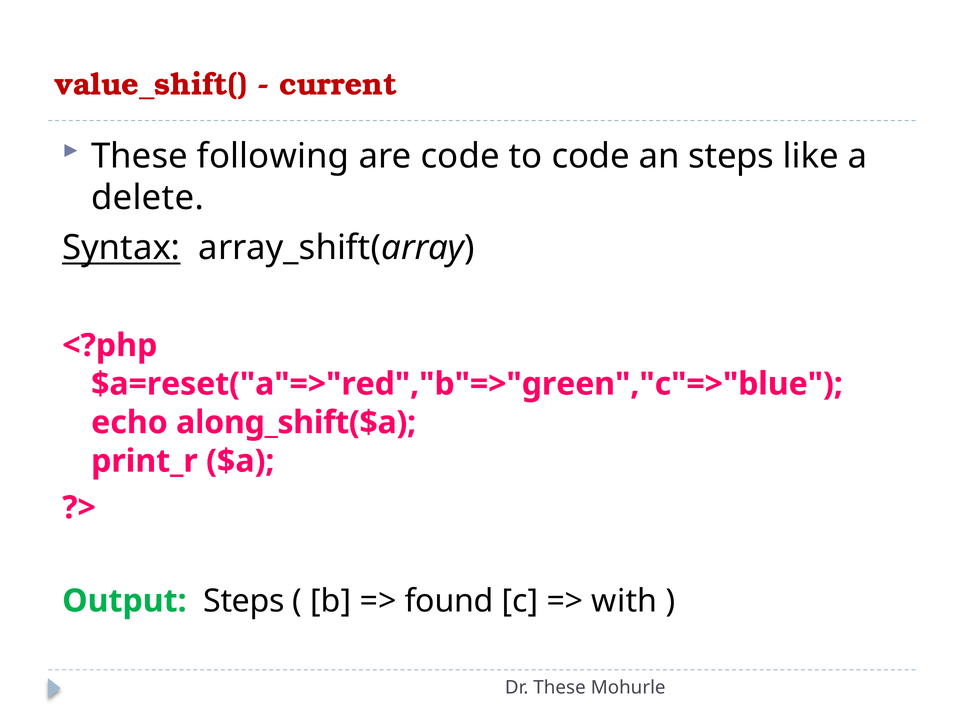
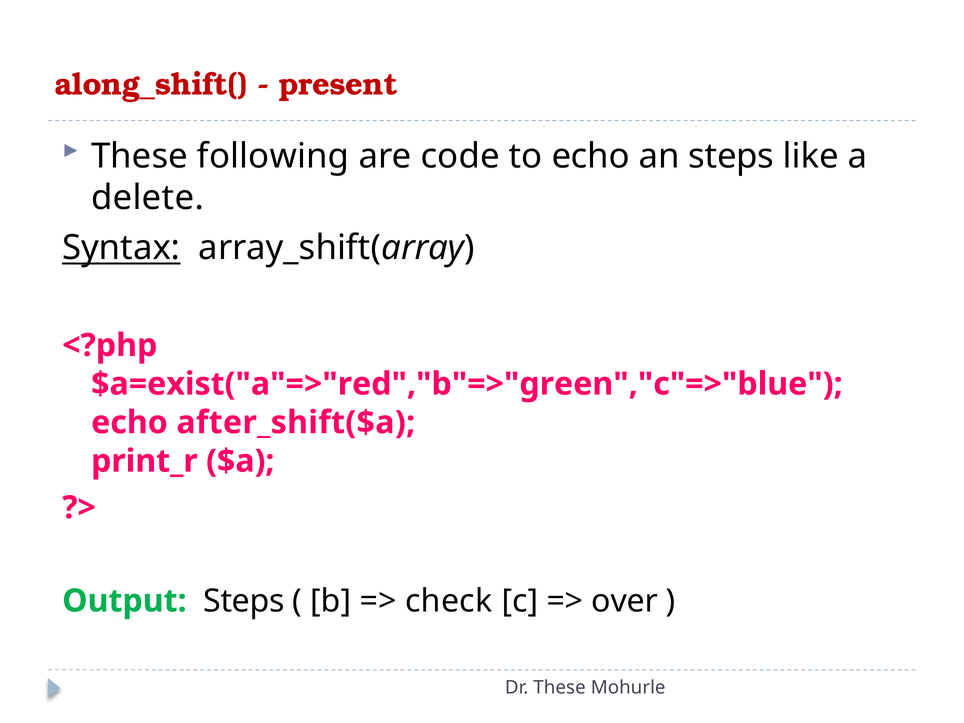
value_shift(: value_shift( -> along_shift(
current: current -> present
to code: code -> echo
$a=reset("a"=>"red","b"=>"green","c"=>"blue: $a=reset("a"=>"red","b"=>"green","c"=>"blue -> $a=exist("a"=>"red","b"=>"green","c"=>"blue
along_shift($a: along_shift($a -> after_shift($a
found: found -> check
with: with -> over
